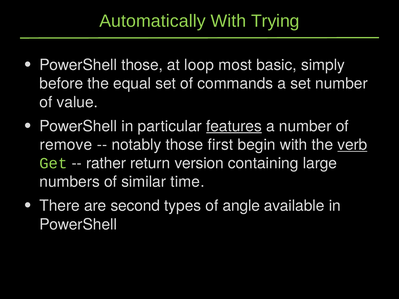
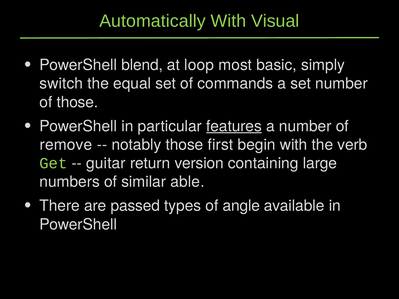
Trying: Trying -> Visual
PowerShell those: those -> blend
before: before -> switch
of value: value -> those
verb underline: present -> none
rather: rather -> guitar
time: time -> able
second: second -> passed
